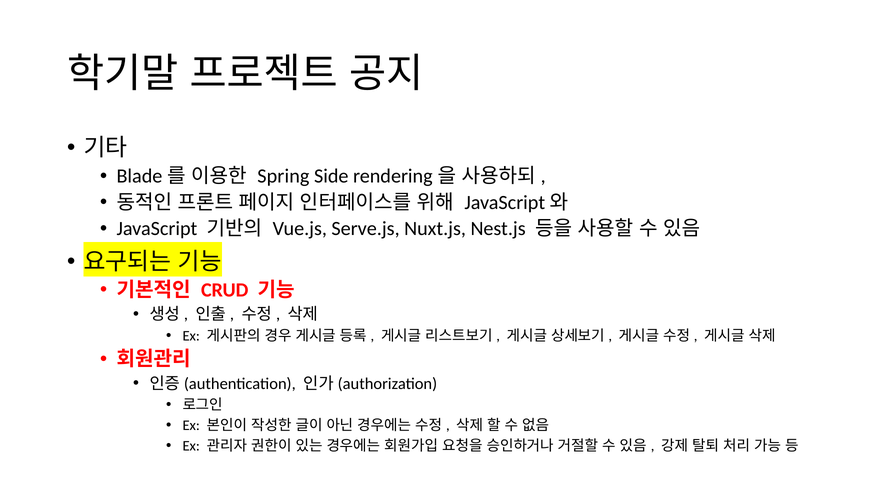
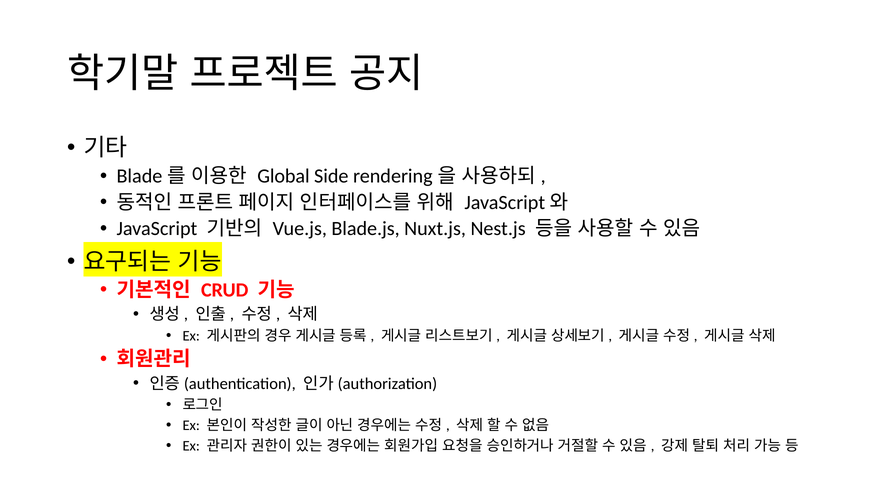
Spring: Spring -> Global
Serve.js: Serve.js -> Blade.js
